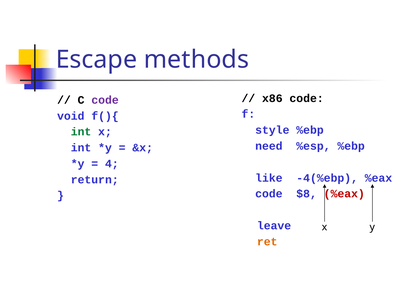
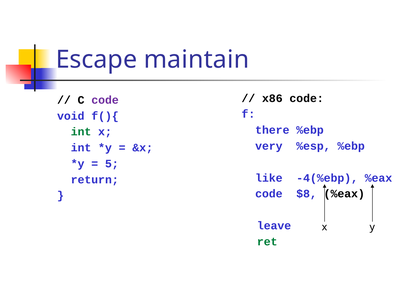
methods: methods -> maintain
style: style -> there
need: need -> very
4: 4 -> 5
%eax at (344, 194) colour: red -> black
ret colour: orange -> green
